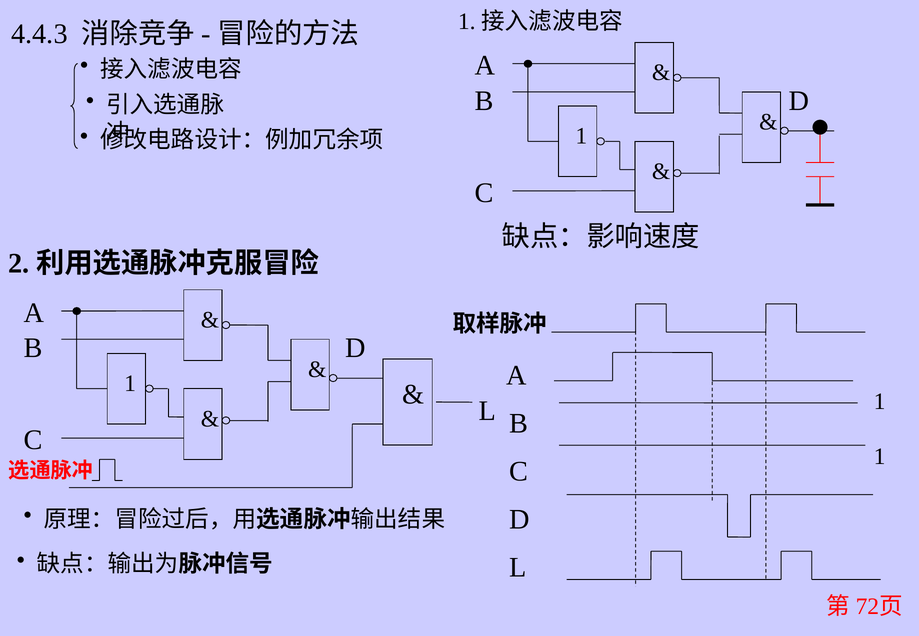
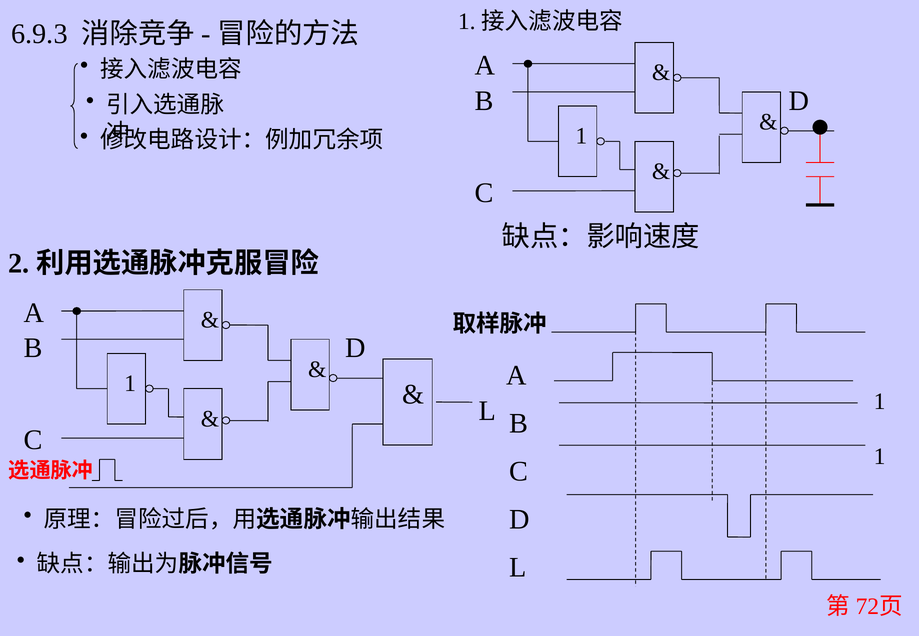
4.4.3: 4.4.3 -> 6.9.3
